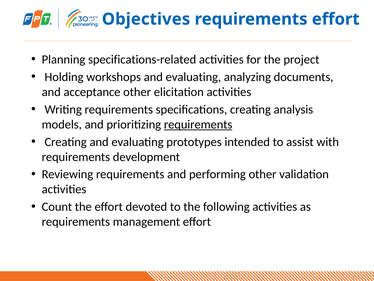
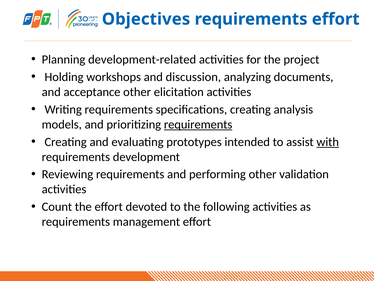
specifications-related: specifications-related -> development-related
workshops and evaluating: evaluating -> discussion
with underline: none -> present
